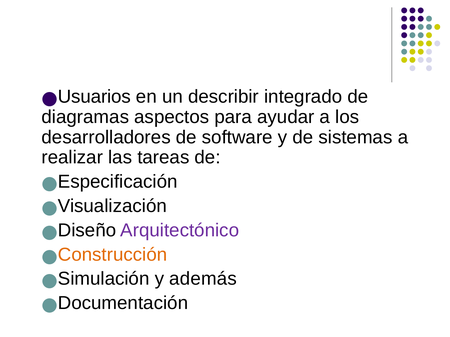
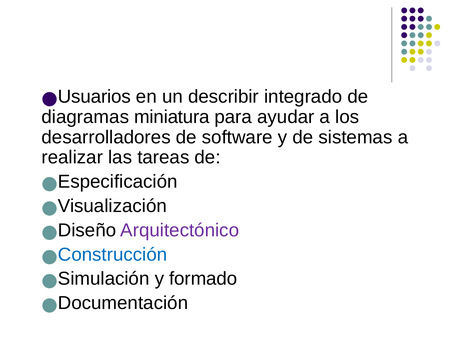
aspectos: aspectos -> miniatura
Construcción colour: orange -> blue
además: además -> formado
